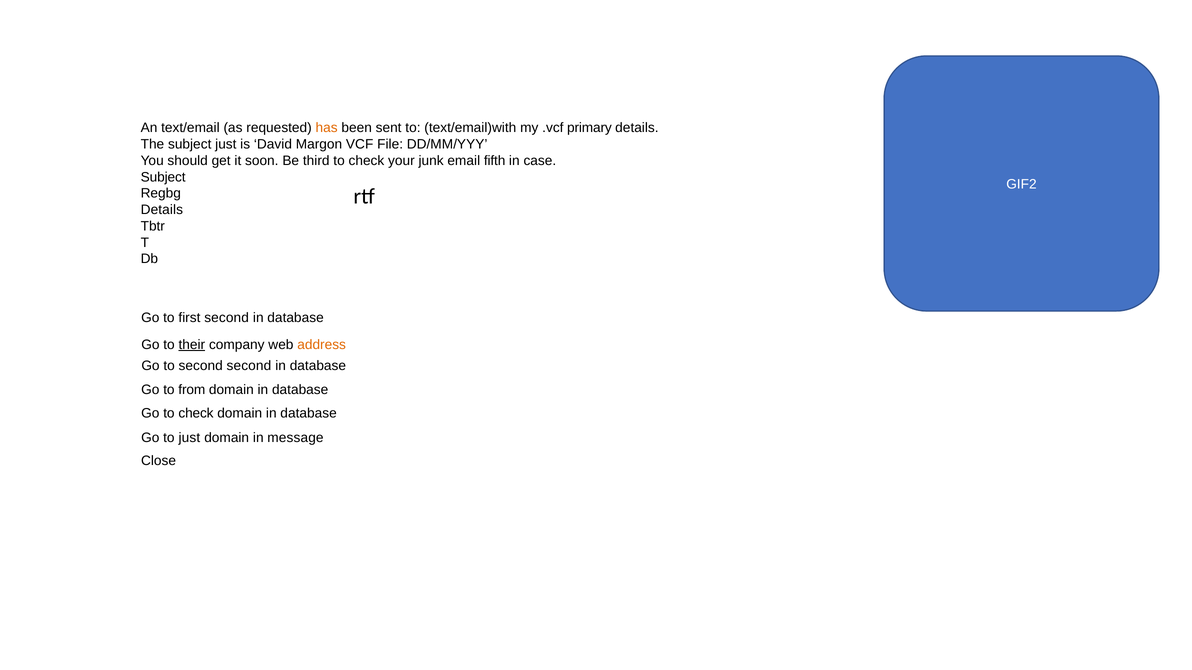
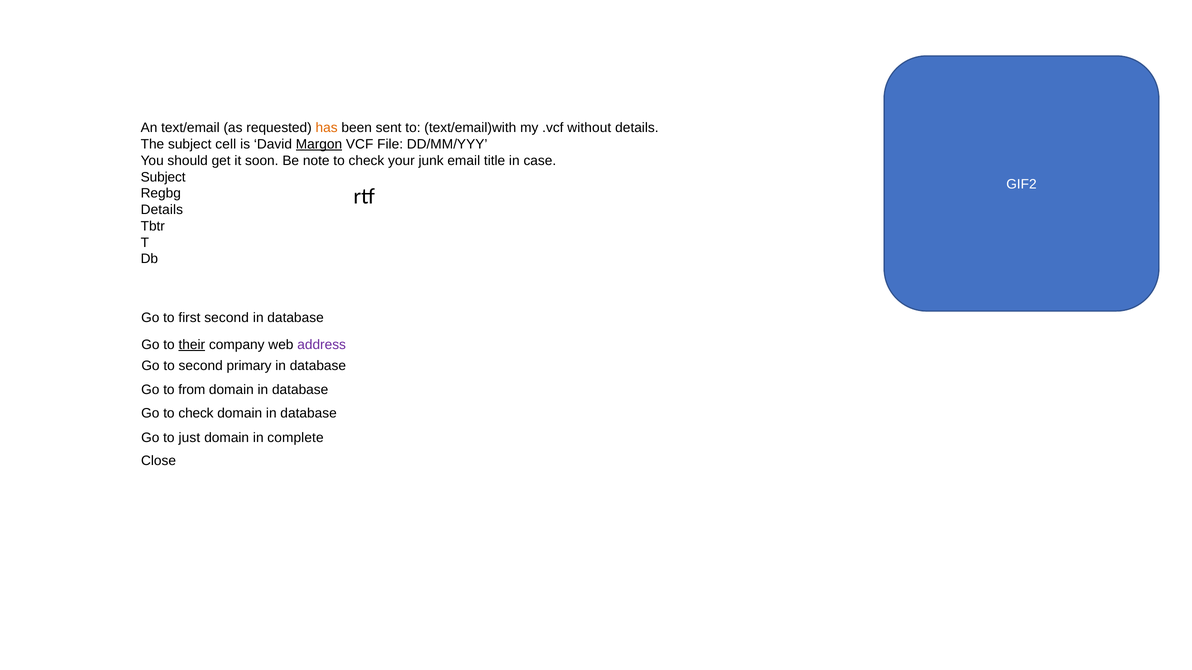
primary: primary -> without
subject just: just -> cell
Margon underline: none -> present
third: third -> note
fifth: fifth -> title
address colour: orange -> purple
second second: second -> primary
message: message -> complete
